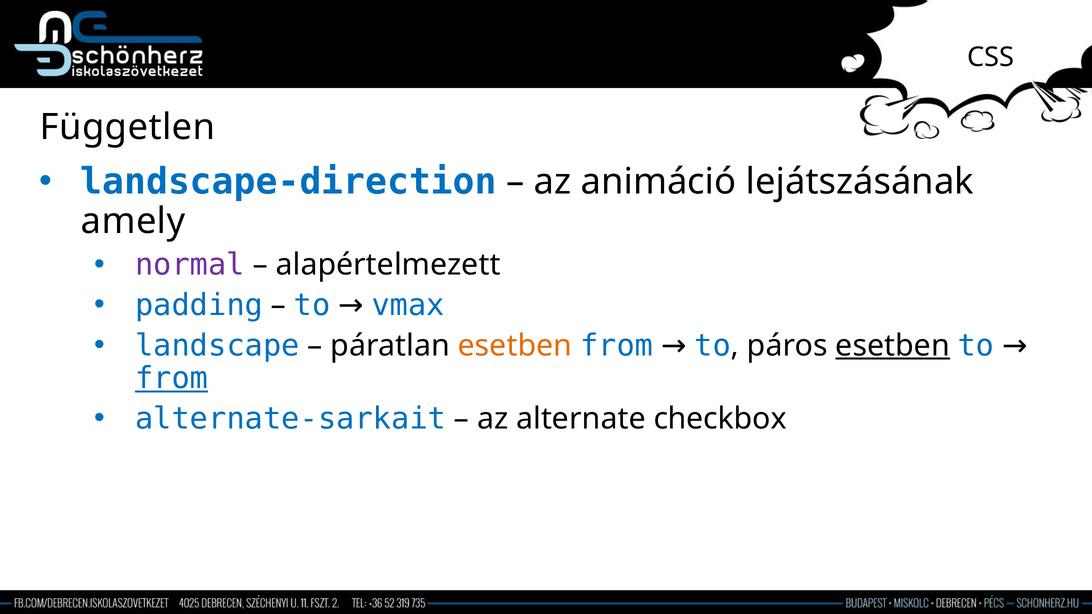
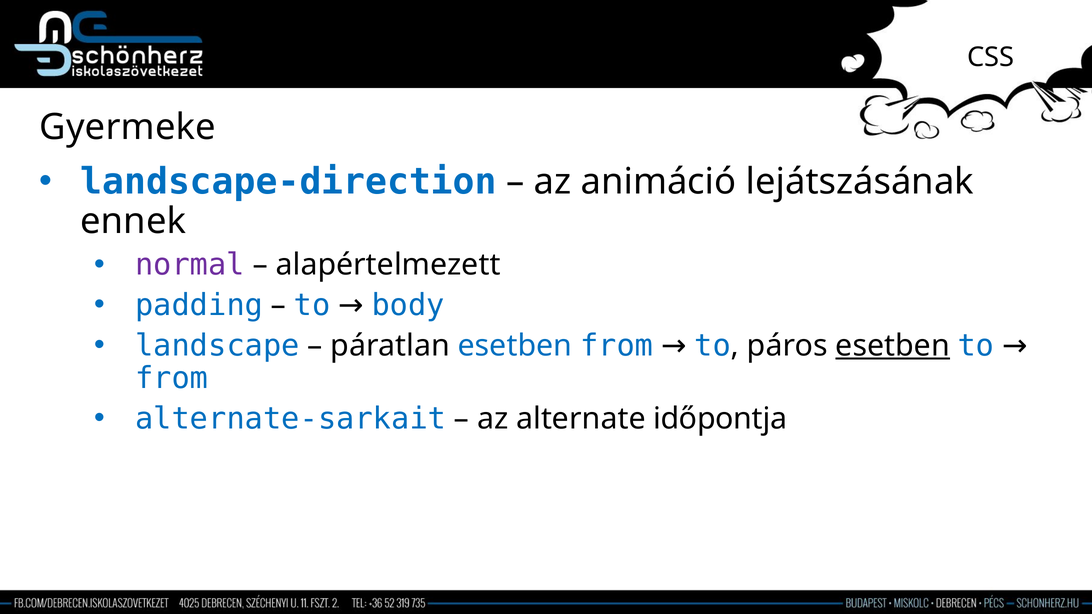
Független: Független -> Gyermeke
amely: amely -> ennek
vmax: vmax -> body
esetben at (515, 346) colour: orange -> blue
from at (172, 378) underline: present -> none
checkbox: checkbox -> időpontja
